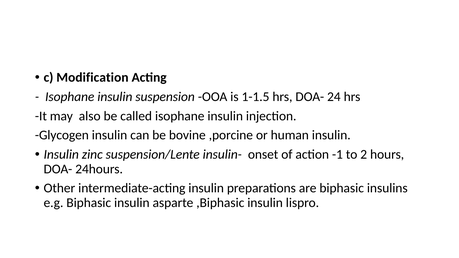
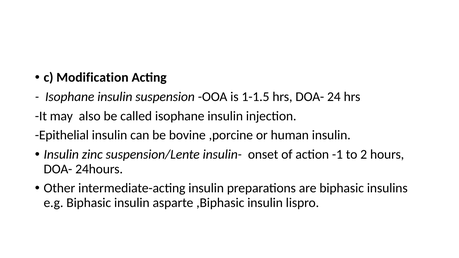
Glycogen: Glycogen -> Epithelial
